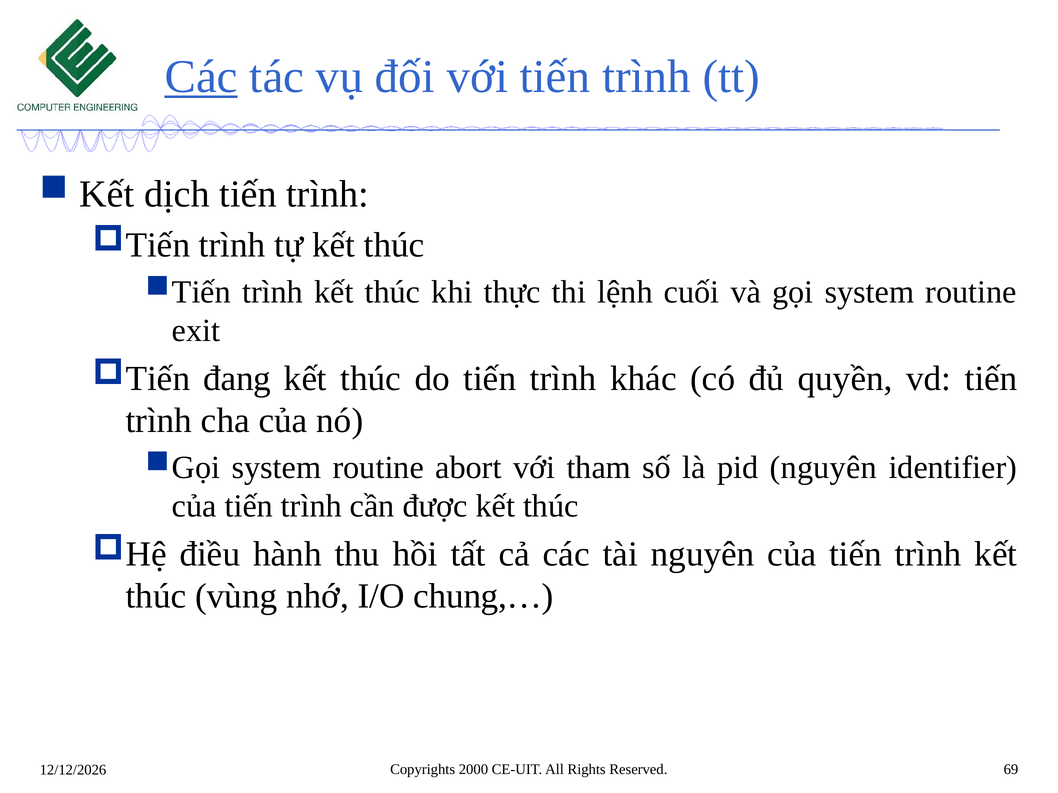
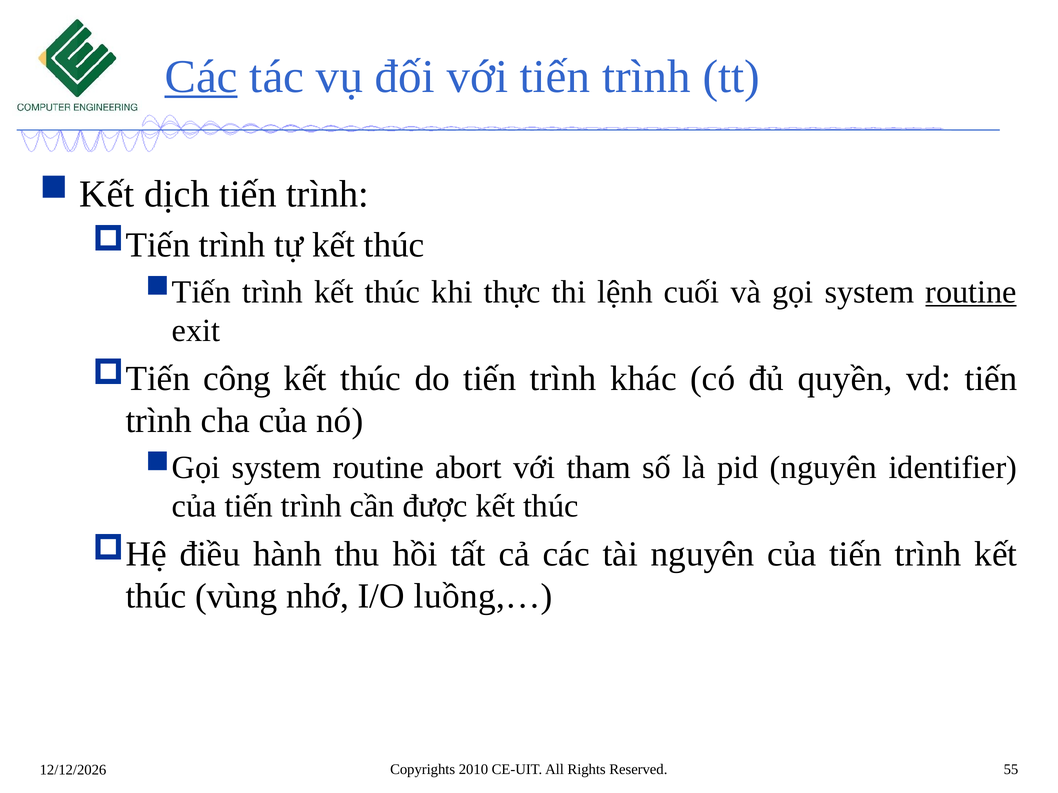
routine at (971, 292) underline: none -> present
đang: đang -> công
chung,…: chung,… -> luồng,…
2000: 2000 -> 2010
69: 69 -> 55
